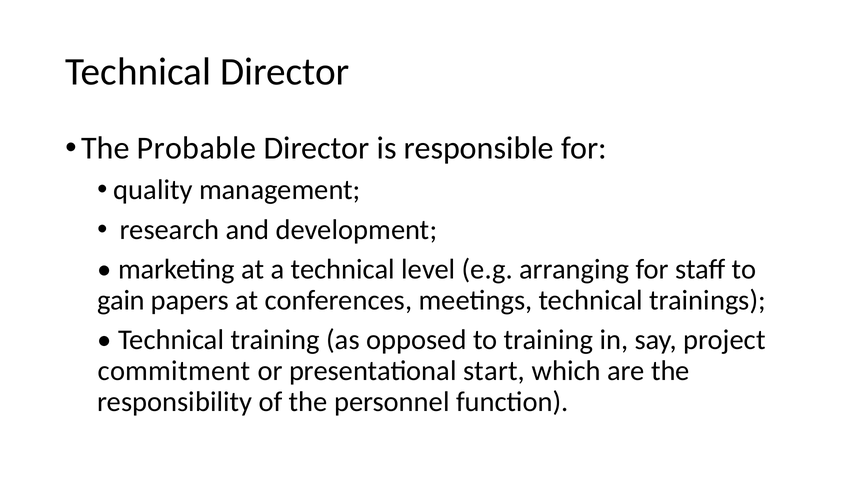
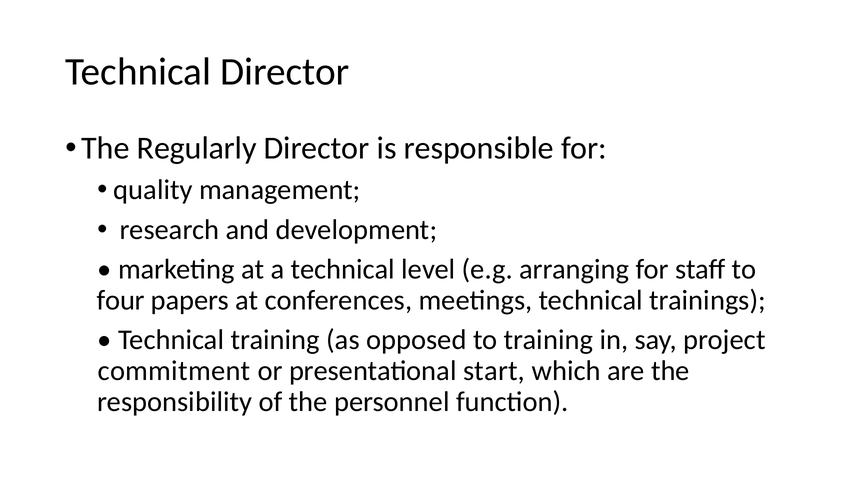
Probable: Probable -> Regularly
gain: gain -> four
